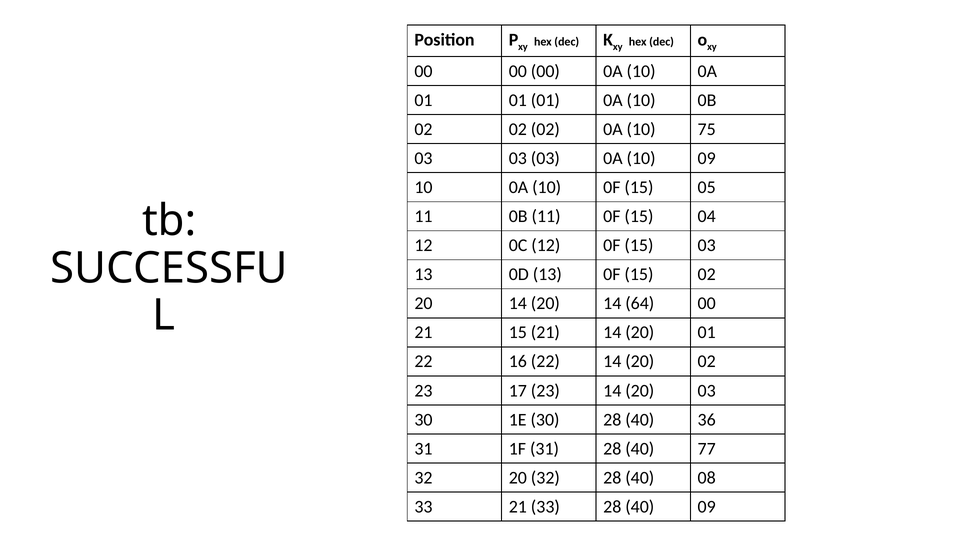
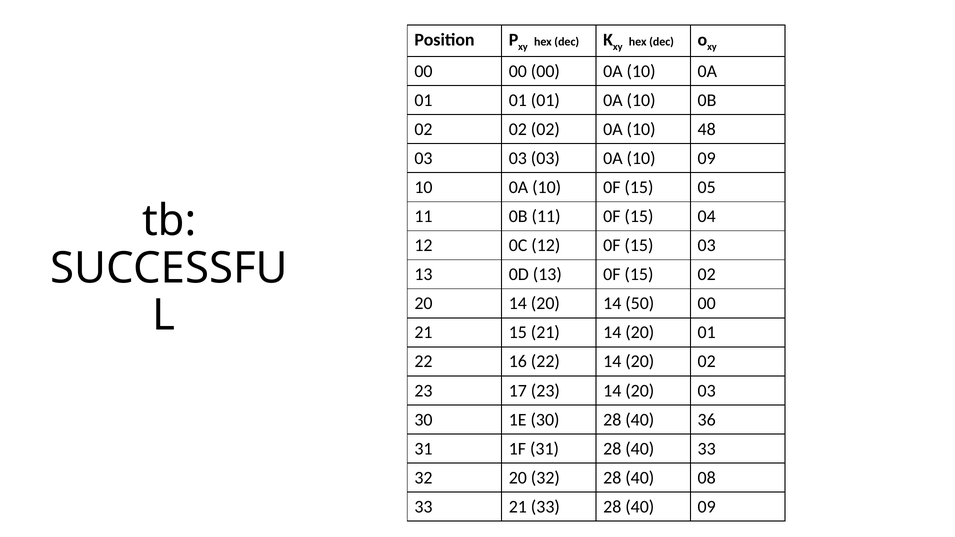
75: 75 -> 48
64: 64 -> 50
40 77: 77 -> 33
